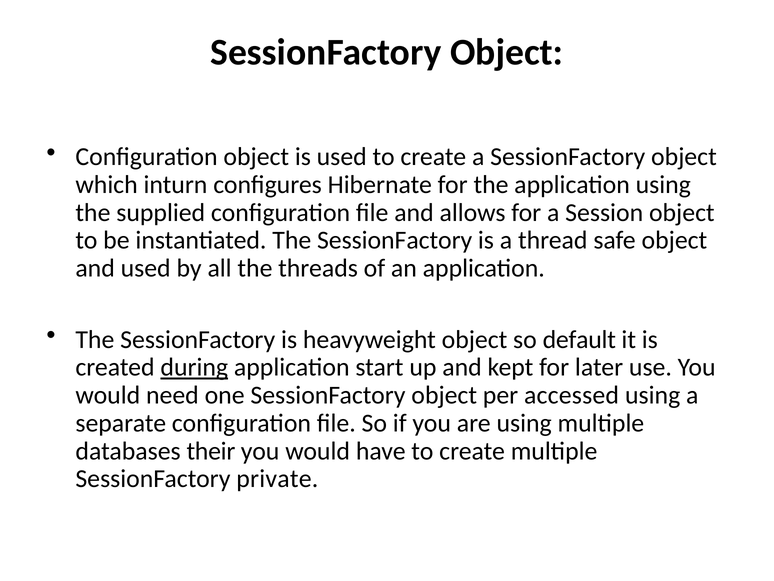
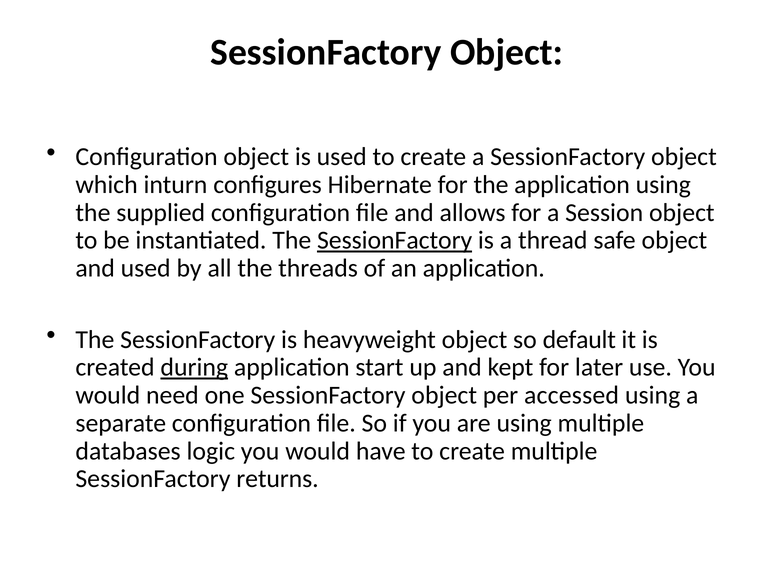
SessionFactory at (395, 240) underline: none -> present
their: their -> logic
private: private -> returns
